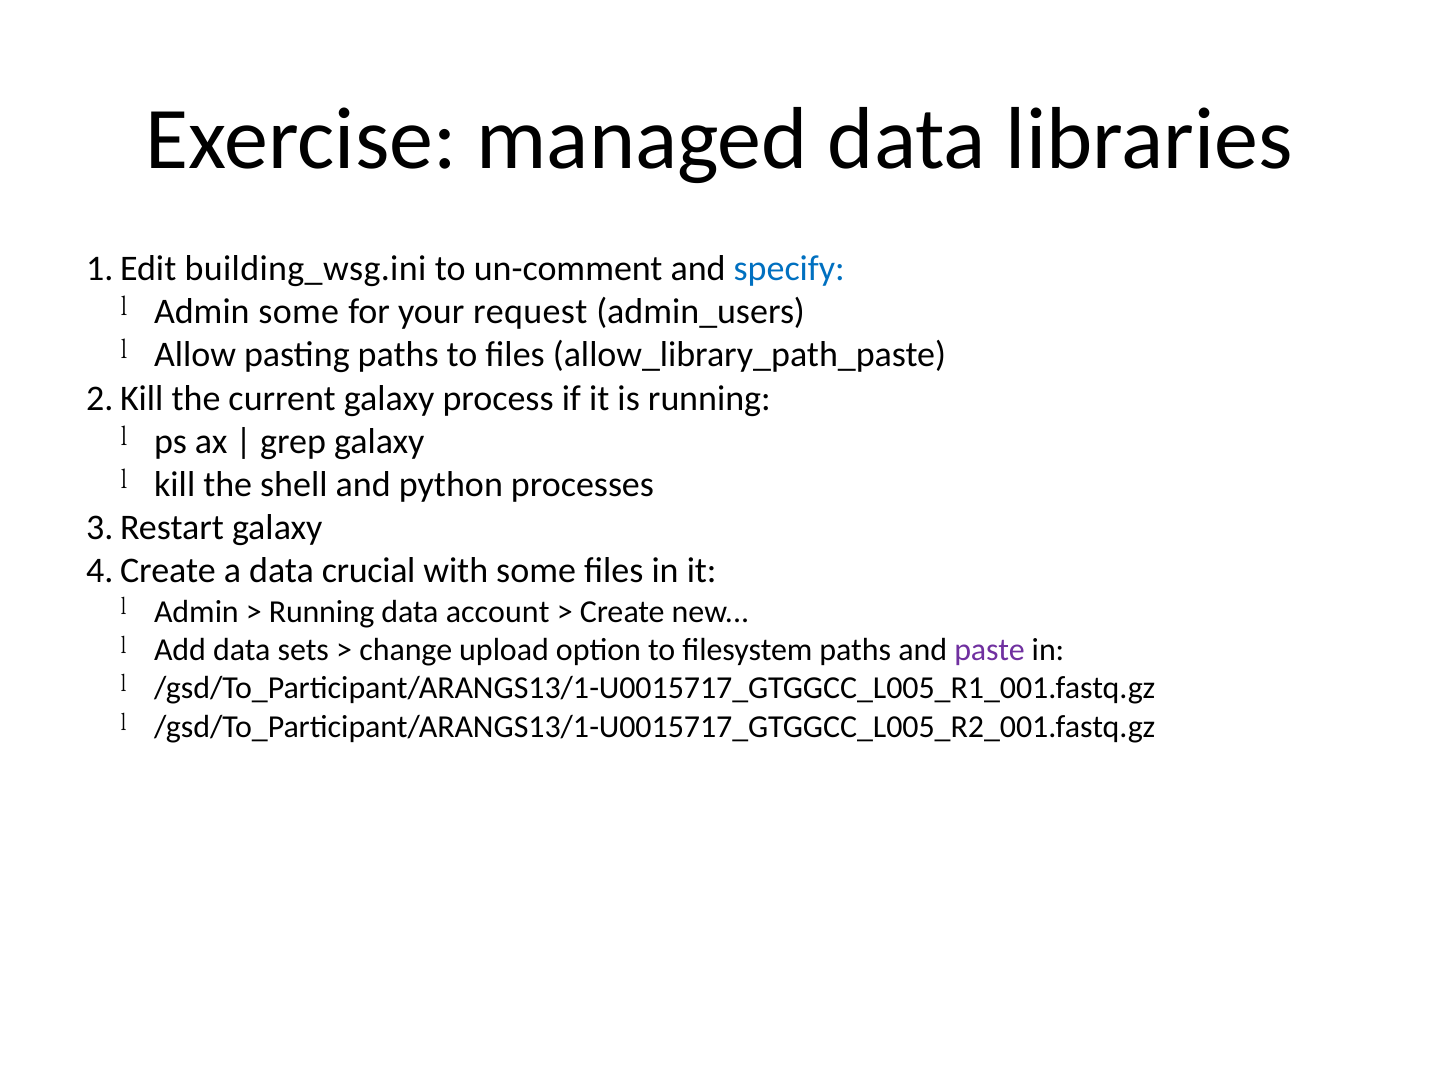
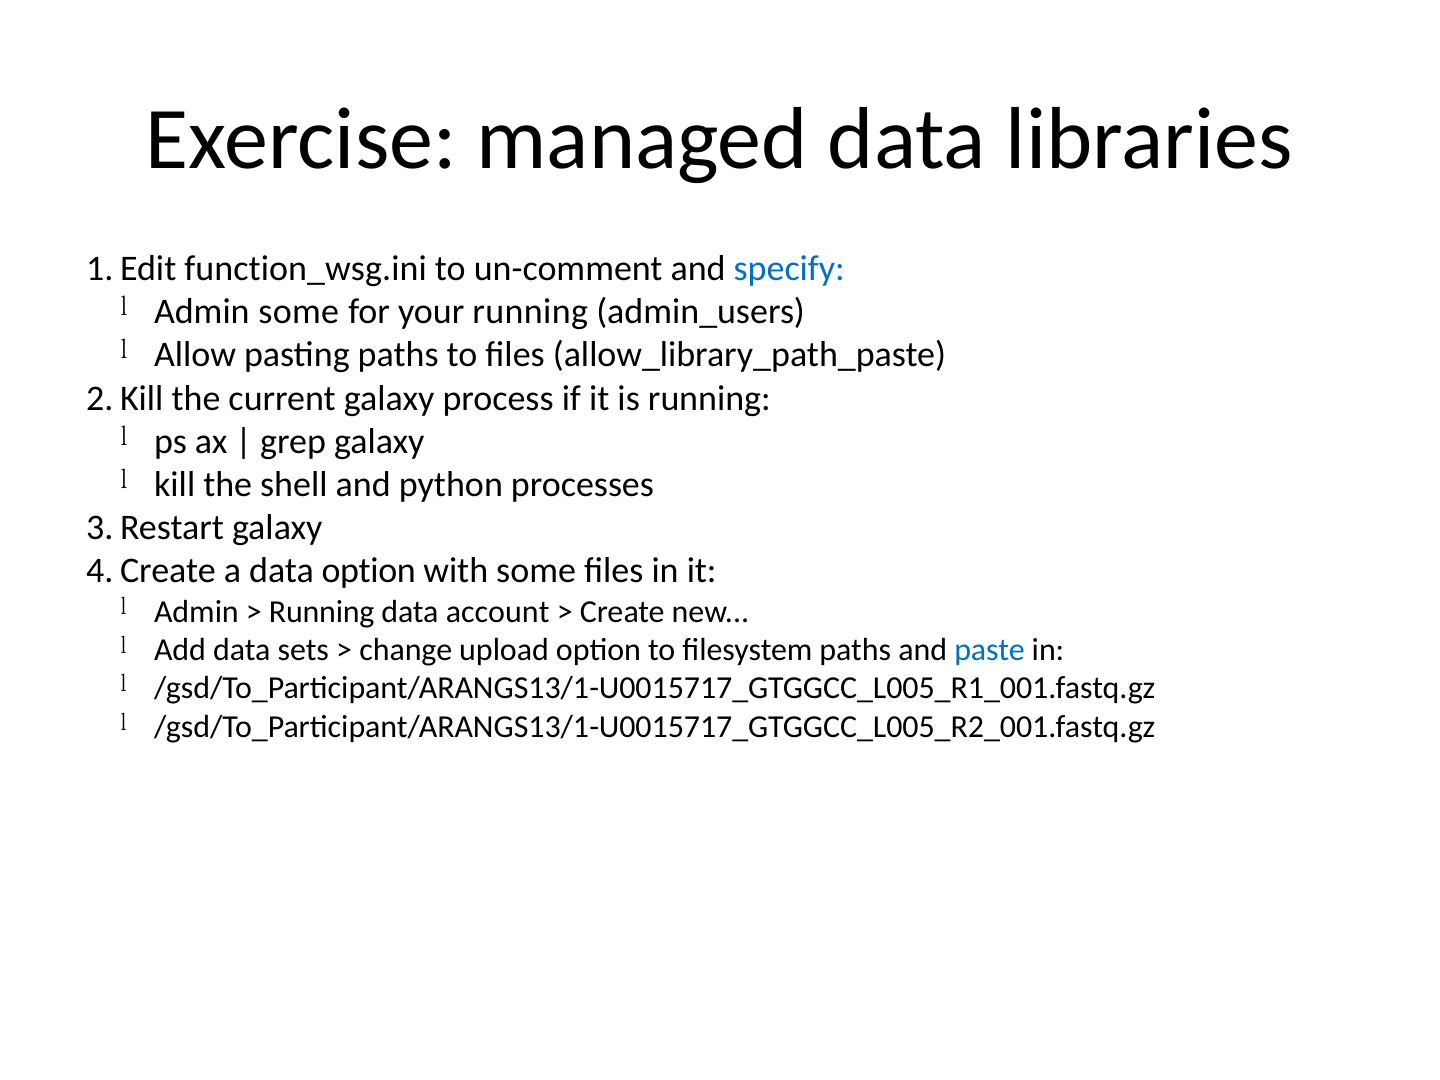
building_wsg.ini: building_wsg.ini -> function_wsg.ini
your request: request -> running
data crucial: crucial -> option
paste colour: purple -> blue
